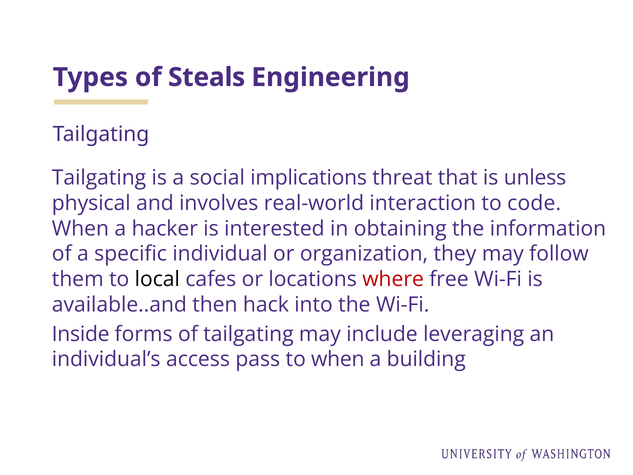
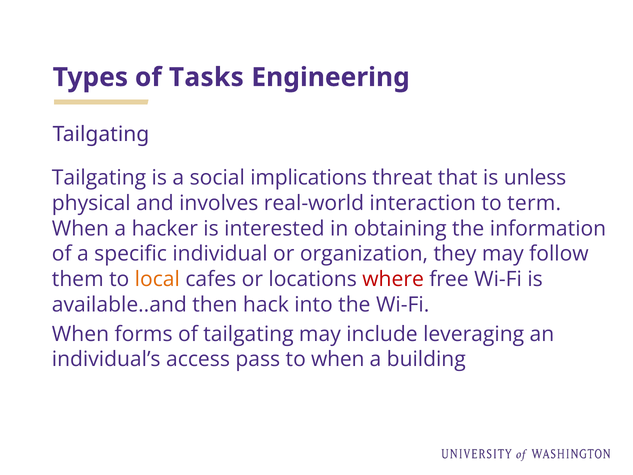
Steals: Steals -> Tasks
code: code -> term
local colour: black -> orange
Inside at (81, 334): Inside -> When
